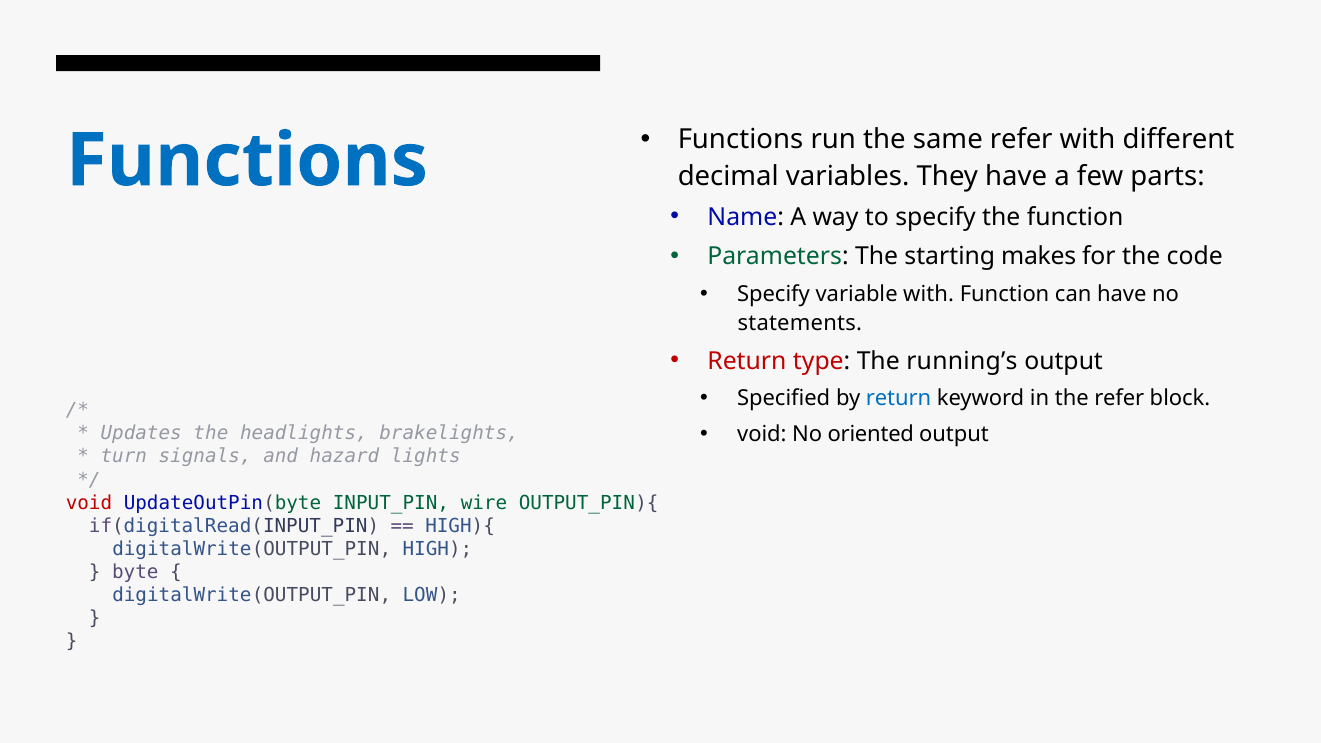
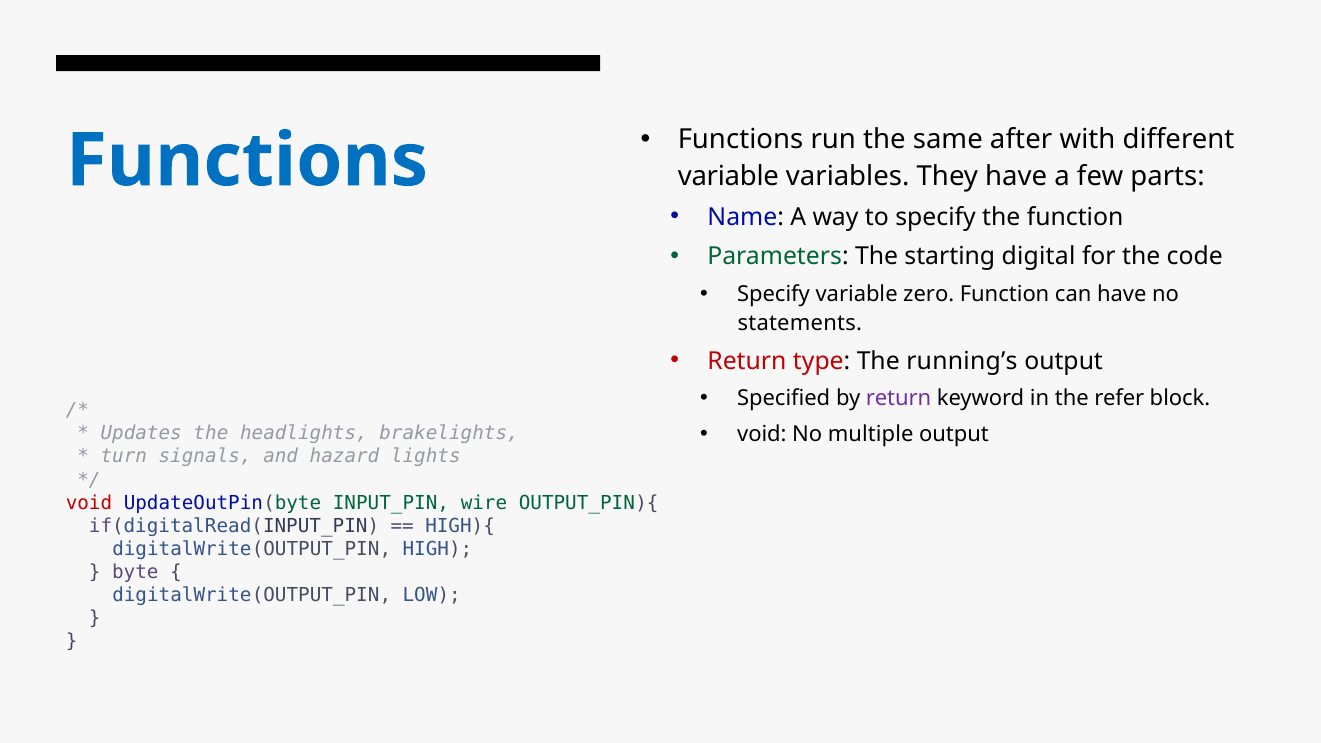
same refer: refer -> after
decimal at (728, 176): decimal -> variable
makes: makes -> digital
variable with: with -> zero
return at (899, 399) colour: blue -> purple
oriented: oriented -> multiple
